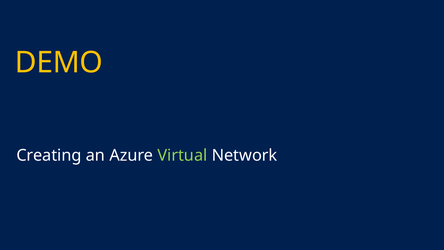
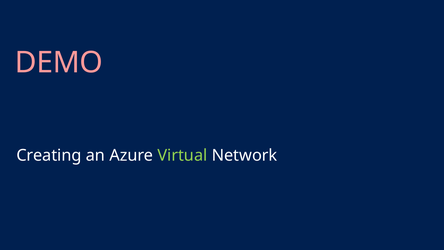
DEMO colour: yellow -> pink
